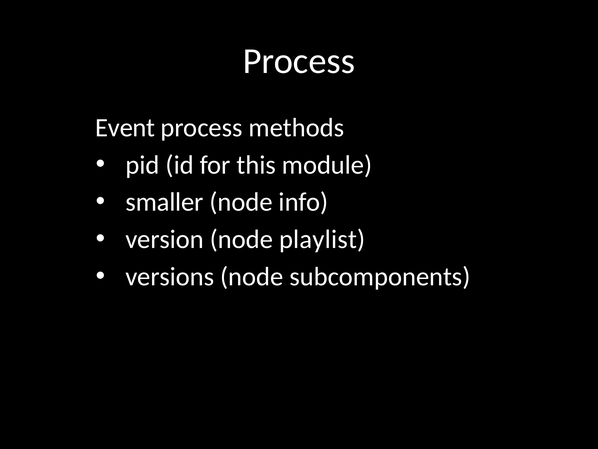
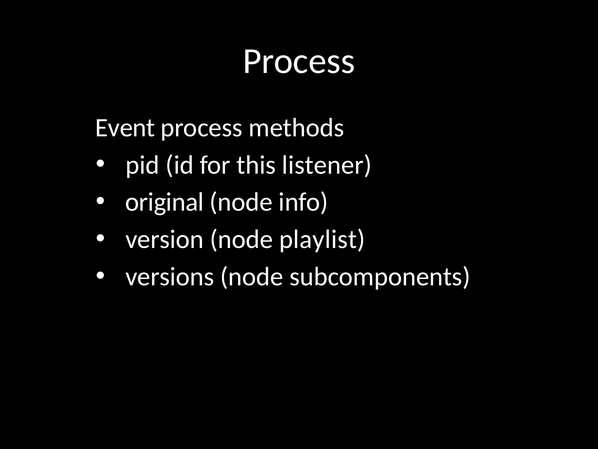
module: module -> listener
smaller: smaller -> original
